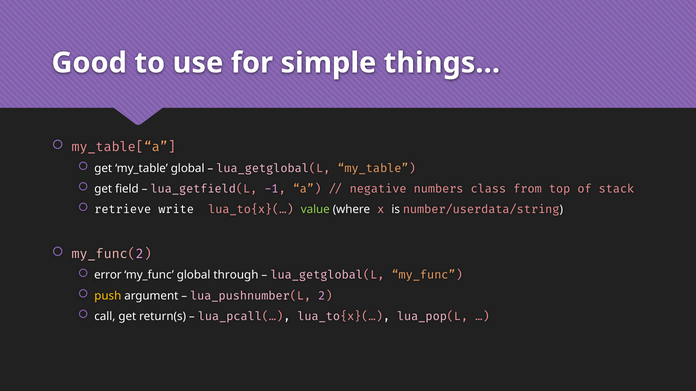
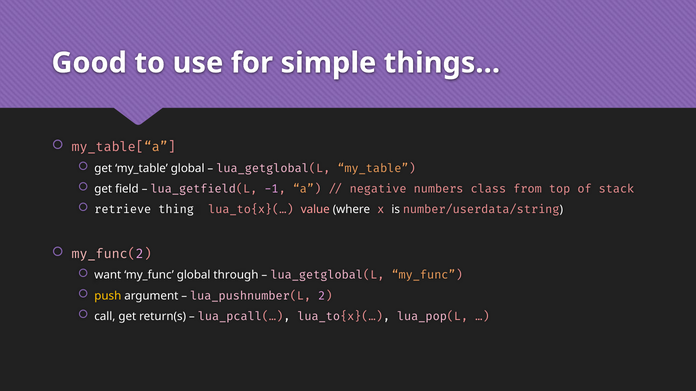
write: write -> thing
value colour: light green -> pink
error: error -> want
